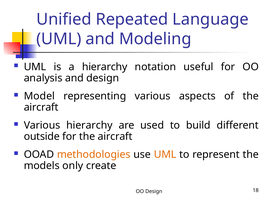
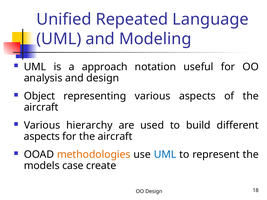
a hierarchy: hierarchy -> approach
Model: Model -> Object
outside at (42, 137): outside -> aspects
UML at (165, 155) colour: orange -> blue
only: only -> case
